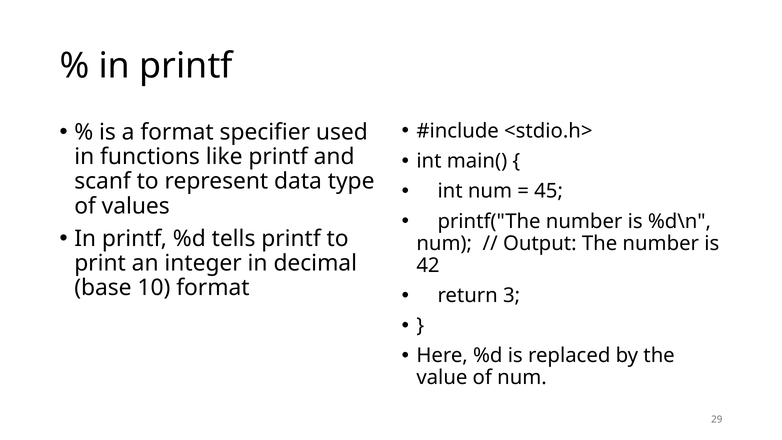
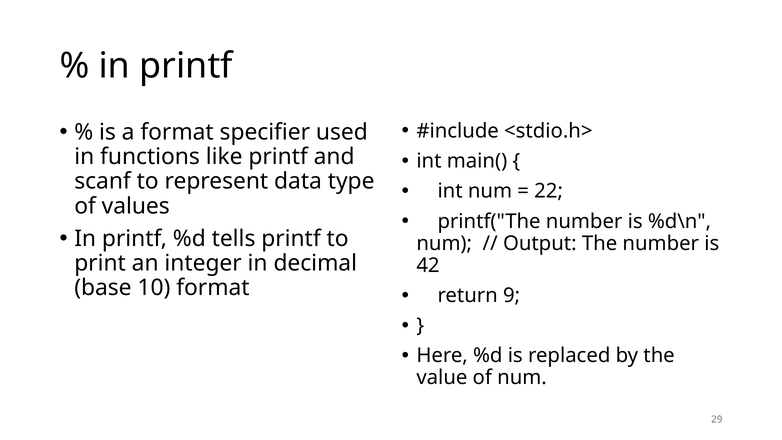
45: 45 -> 22
3: 3 -> 9
